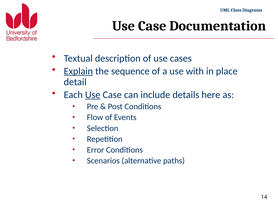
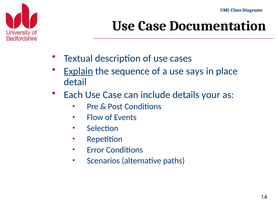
with: with -> says
Use at (93, 95) underline: present -> none
here: here -> your
